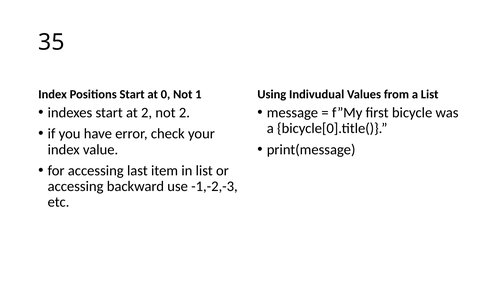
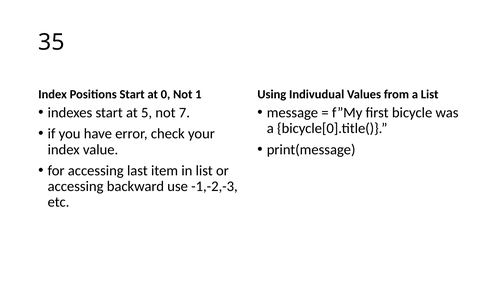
at 2: 2 -> 5
not 2: 2 -> 7
